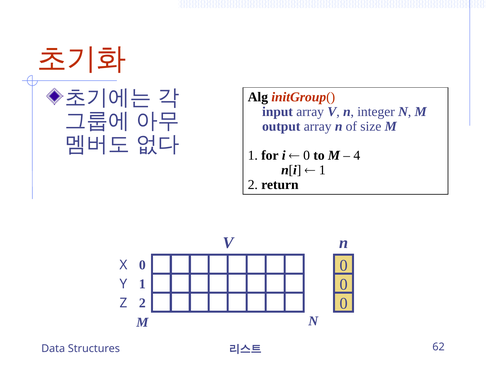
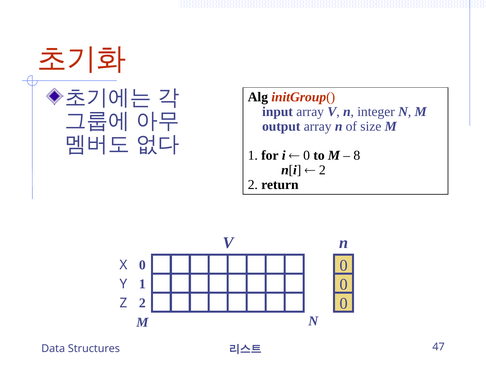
4: 4 -> 8
1 at (322, 170): 1 -> 2
62: 62 -> 47
